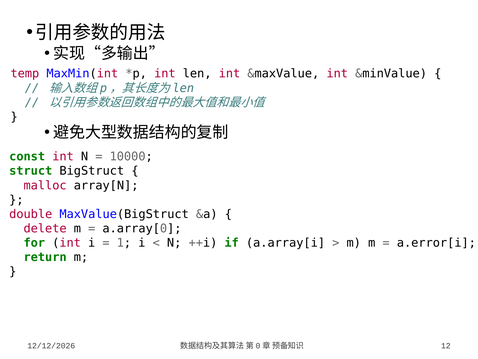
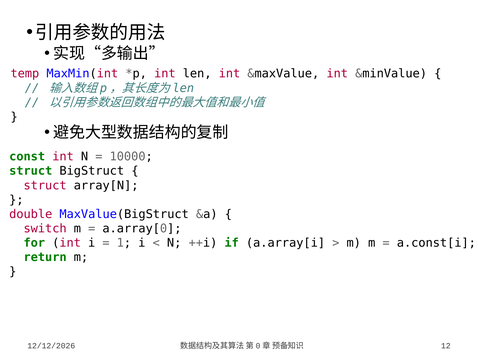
malloc at (45, 185): malloc -> struct
delete: delete -> switch
a.error[i: a.error[i -> a.const[i
